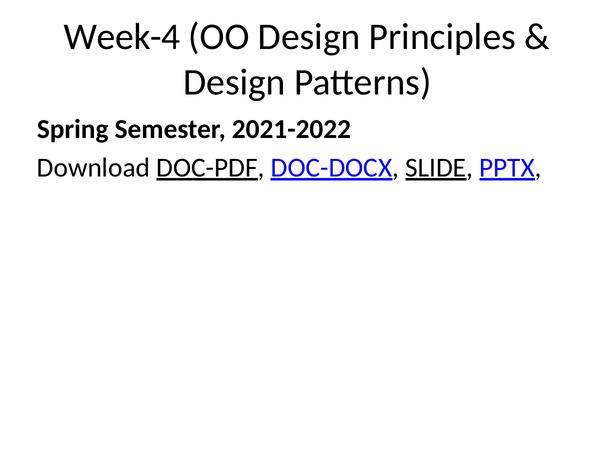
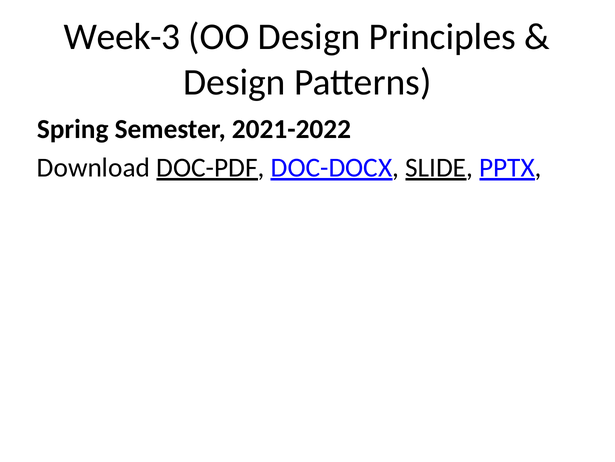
Week-4: Week-4 -> Week-3
